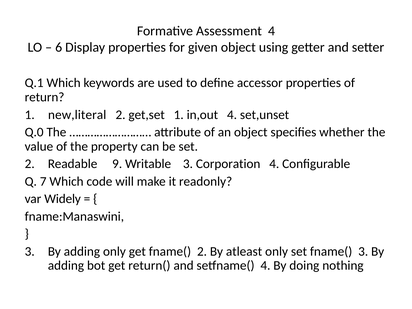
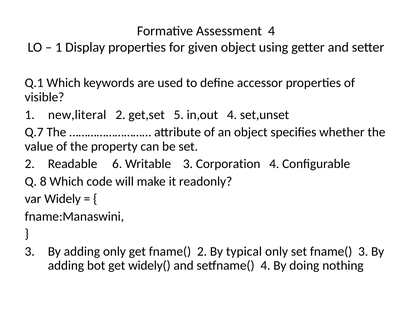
6 at (59, 47): 6 -> 1
return: return -> visible
get,set 1: 1 -> 5
Q.0: Q.0 -> Q.7
9: 9 -> 6
7: 7 -> 8
atleast: atleast -> typical
return(: return( -> widely(
